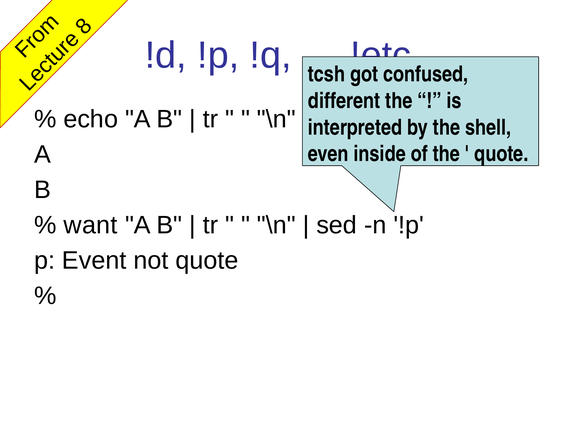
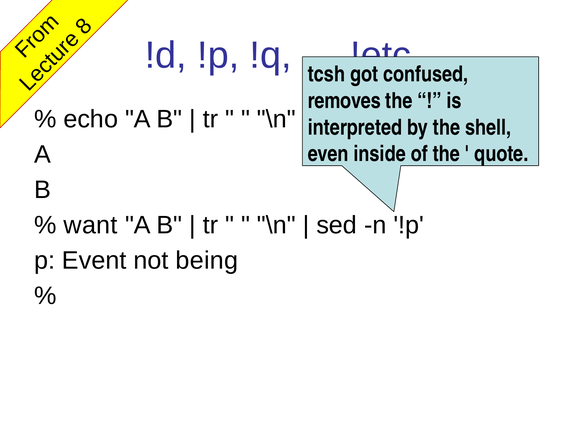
different: different -> removes
not quote: quote -> being
